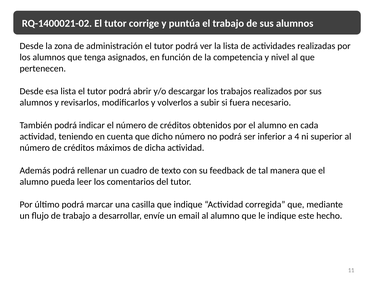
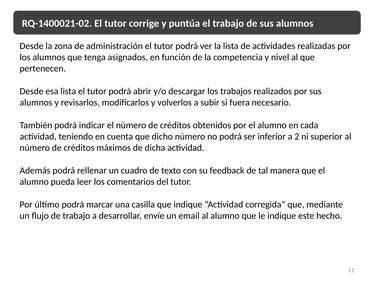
4: 4 -> 2
